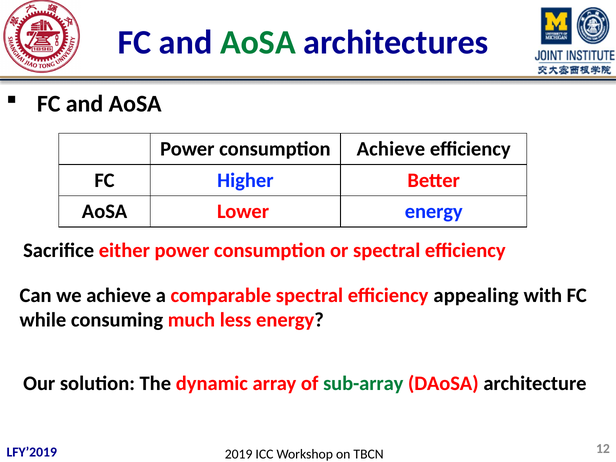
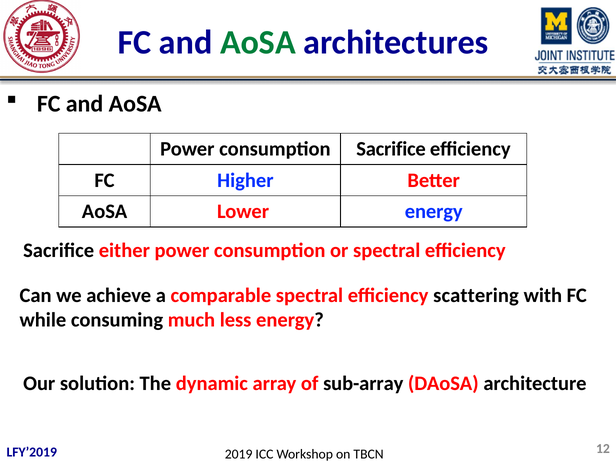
consumption Achieve: Achieve -> Sacrifice
appealing: appealing -> scattering
sub-array colour: green -> black
